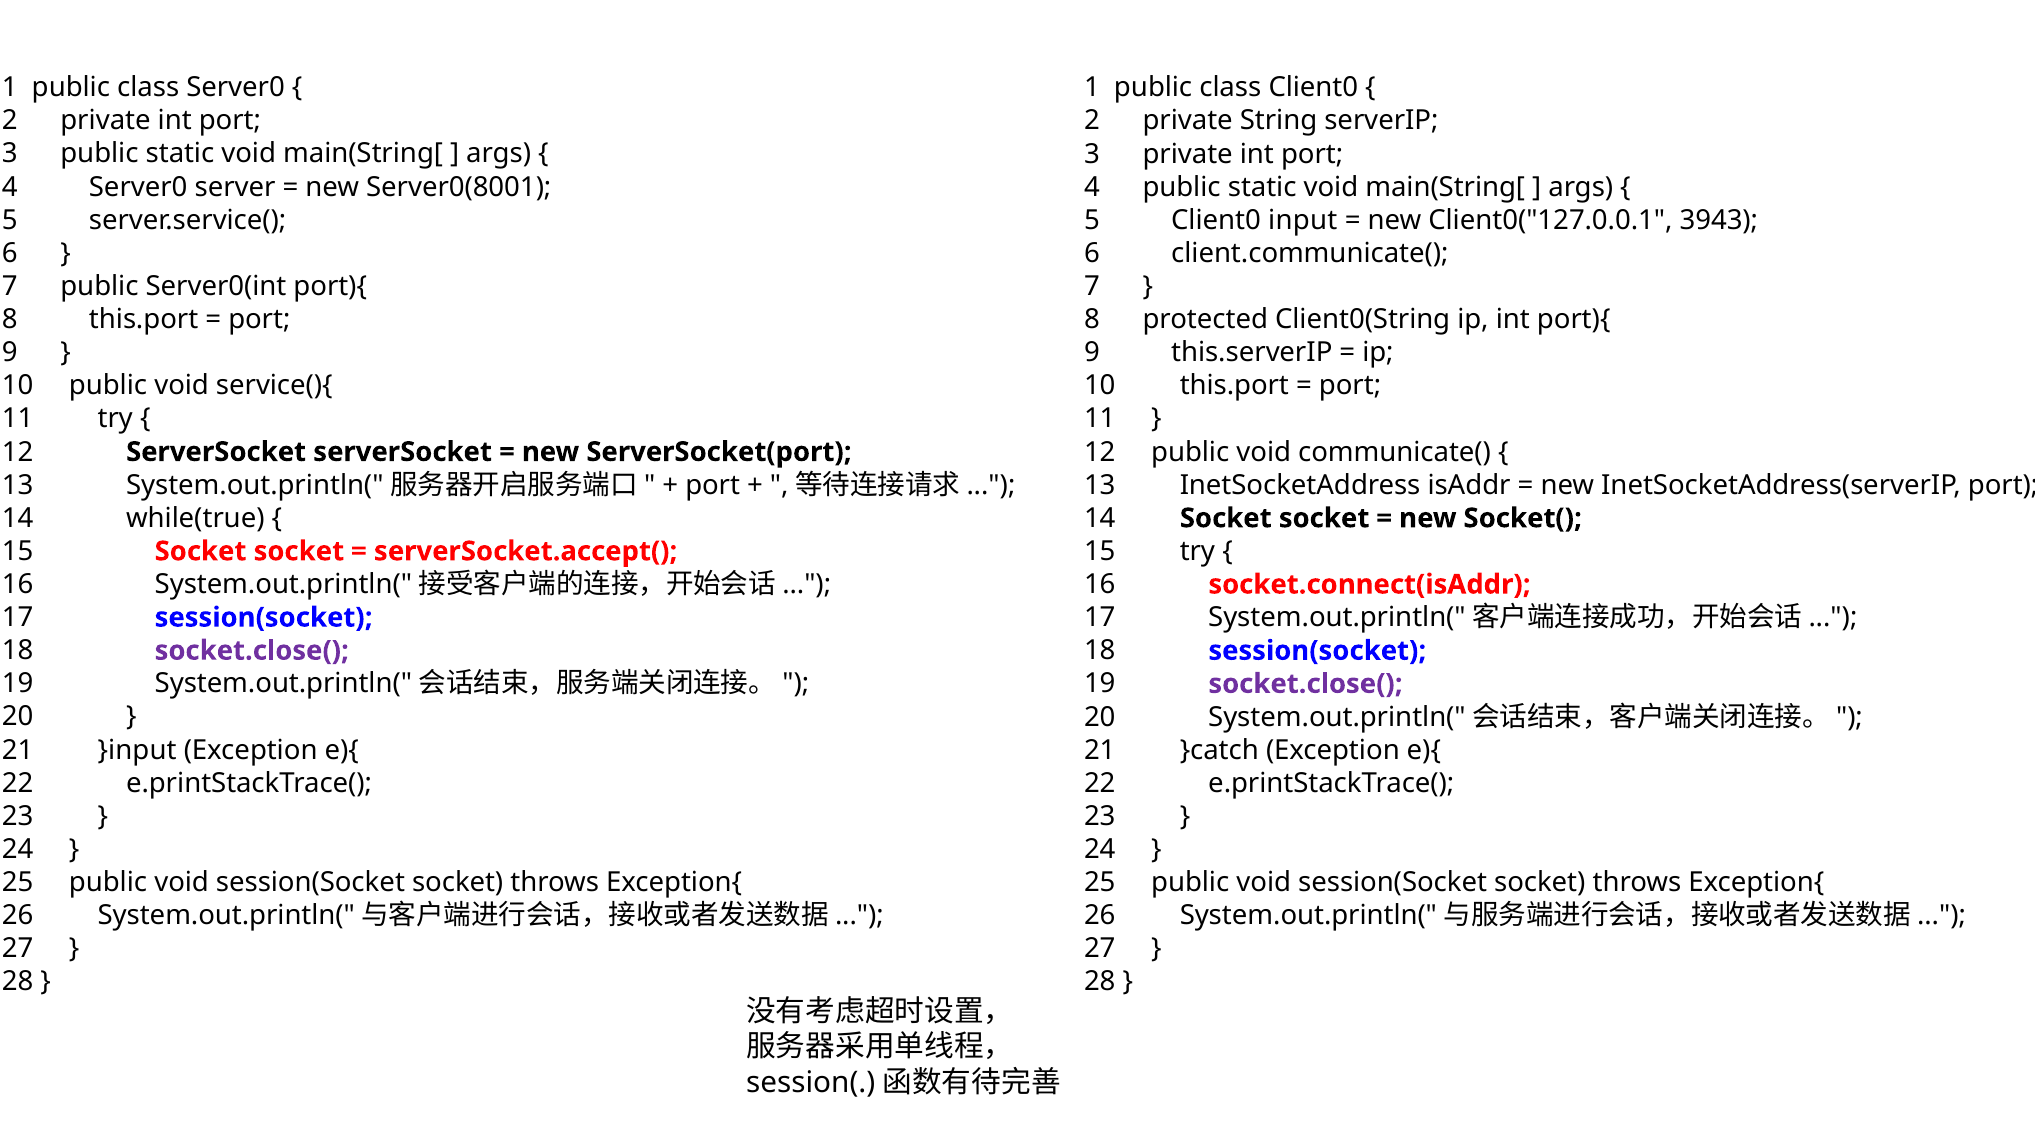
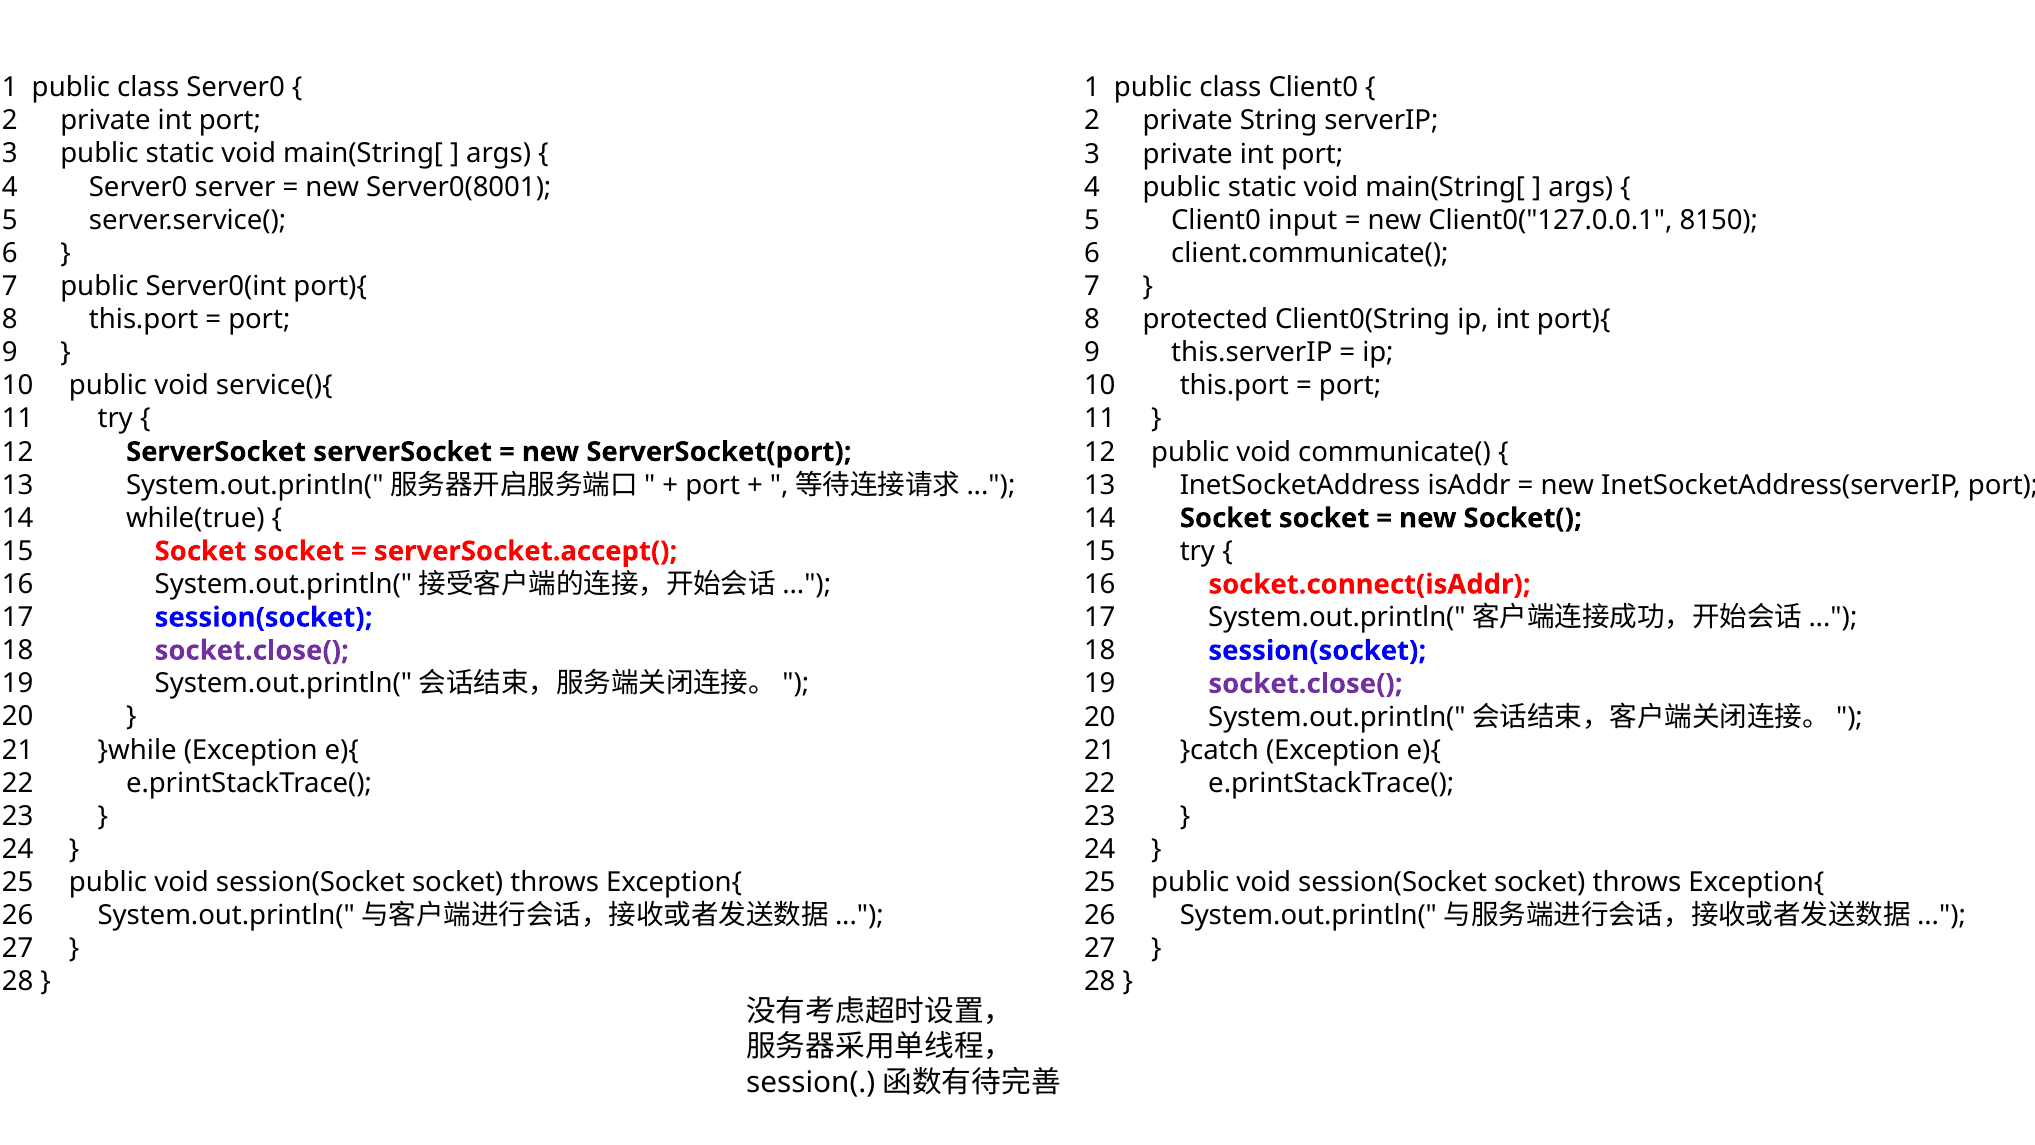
3943: 3943 -> 8150
}input: }input -> }while
